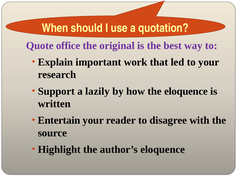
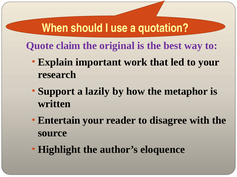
office: office -> claim
the eloquence: eloquence -> metaphor
